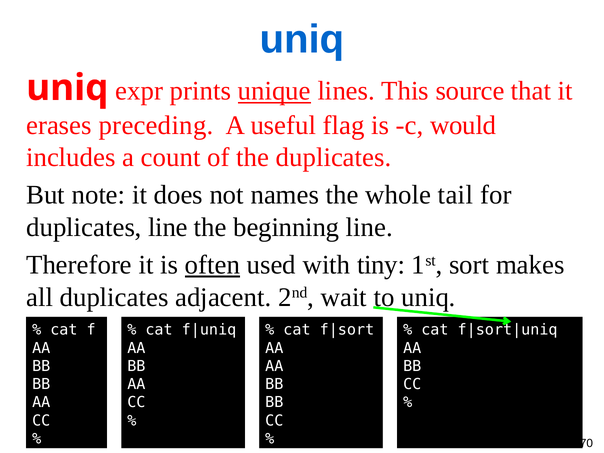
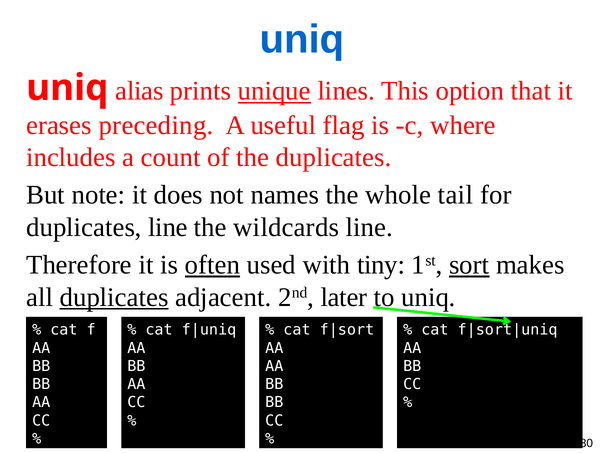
expr: expr -> alias
source: source -> option
would: would -> where
beginning: beginning -> wildcards
sort underline: none -> present
duplicates at (114, 297) underline: none -> present
wait: wait -> later
70: 70 -> 80
